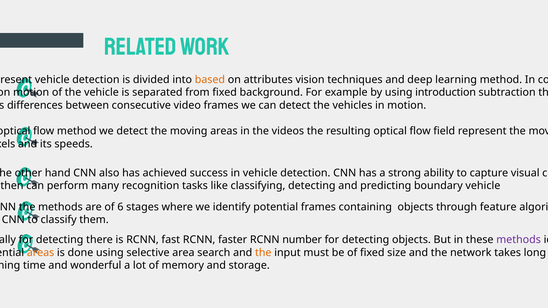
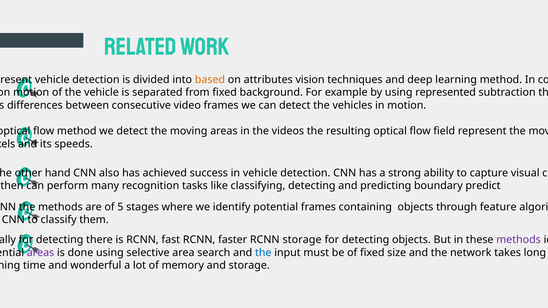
introduction: introduction -> represented
boundary vehicle: vehicle -> predict
6: 6 -> 5
RCNN number: number -> storage
areas at (41, 253) colour: orange -> purple
the at (263, 253) colour: orange -> blue
